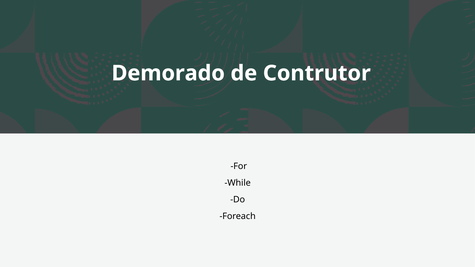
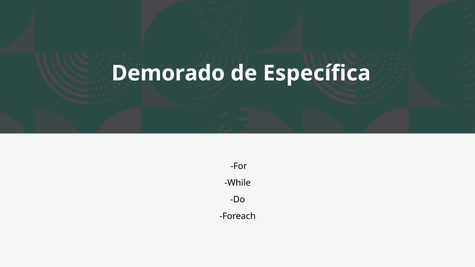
Contrutor: Contrutor -> Específica
